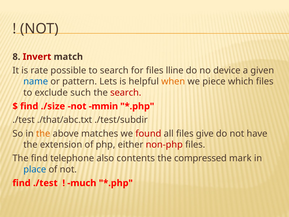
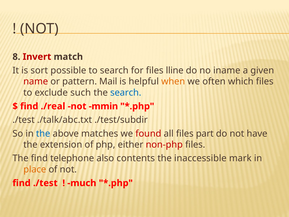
rate: rate -> sort
device: device -> iname
name colour: blue -> red
Lets: Lets -> Mail
piece: piece -> often
search at (126, 93) colour: red -> blue
./size: ./size -> ./real
./that/abc.txt: ./that/abc.txt -> ./talk/abc.txt
the at (43, 133) colour: orange -> blue
give: give -> part
compressed: compressed -> inaccessible
place colour: blue -> orange
